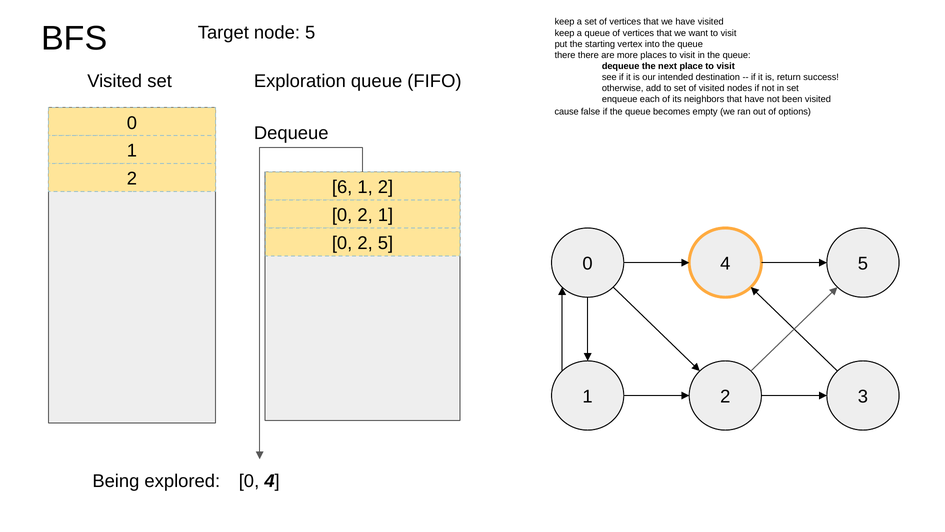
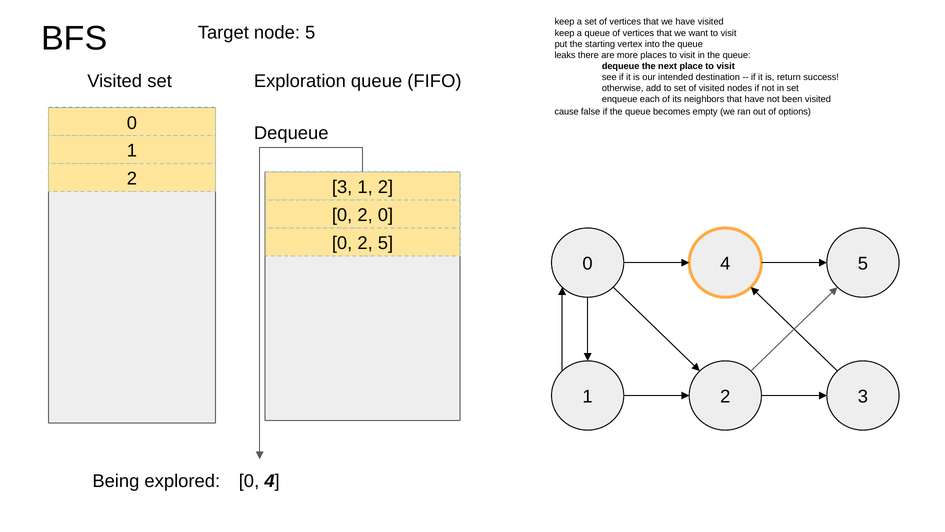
there at (565, 55): there -> leaks
6 at (342, 187): 6 -> 3
0 2 1: 1 -> 0
